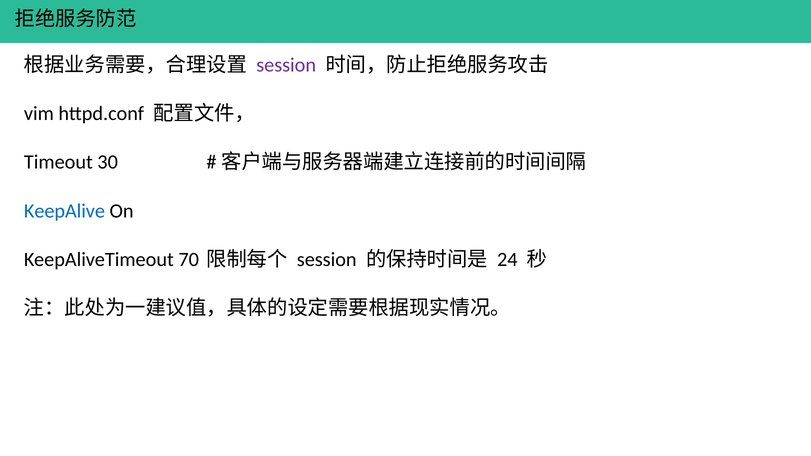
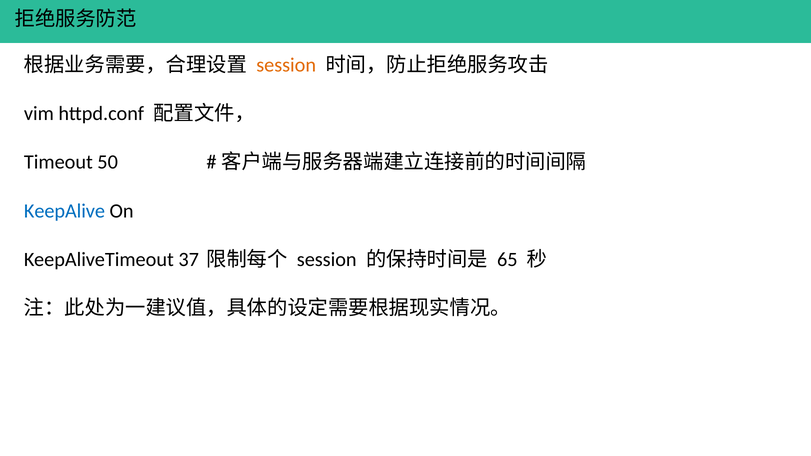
session at (286, 65) colour: purple -> orange
30: 30 -> 50
70: 70 -> 37
24: 24 -> 65
